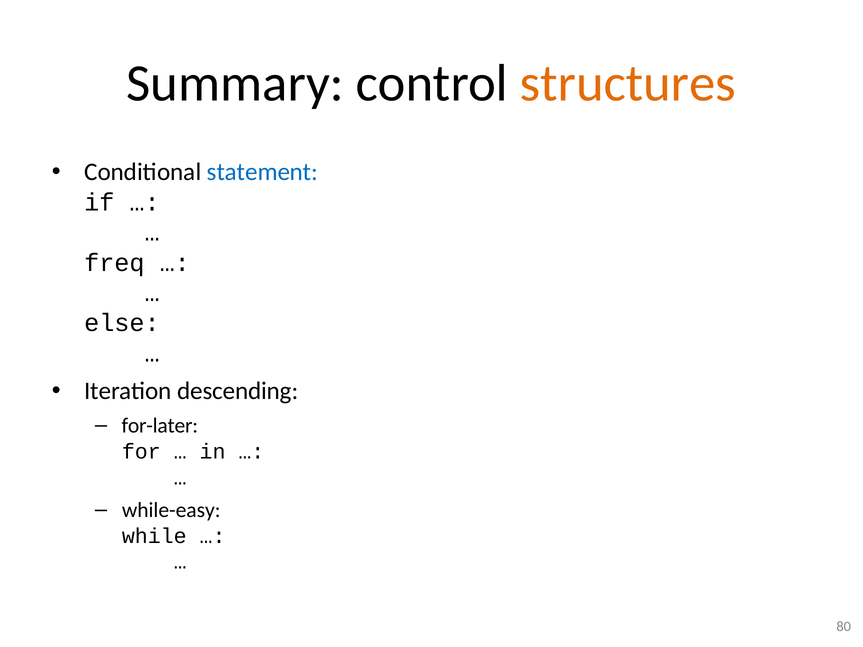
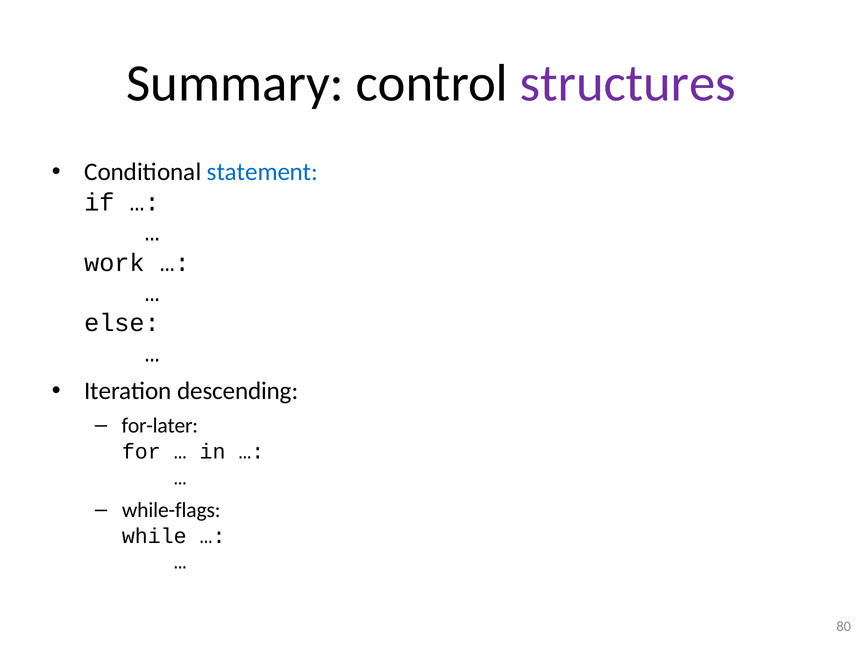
structures colour: orange -> purple
freq: freq -> work
while-easy: while-easy -> while-flags
